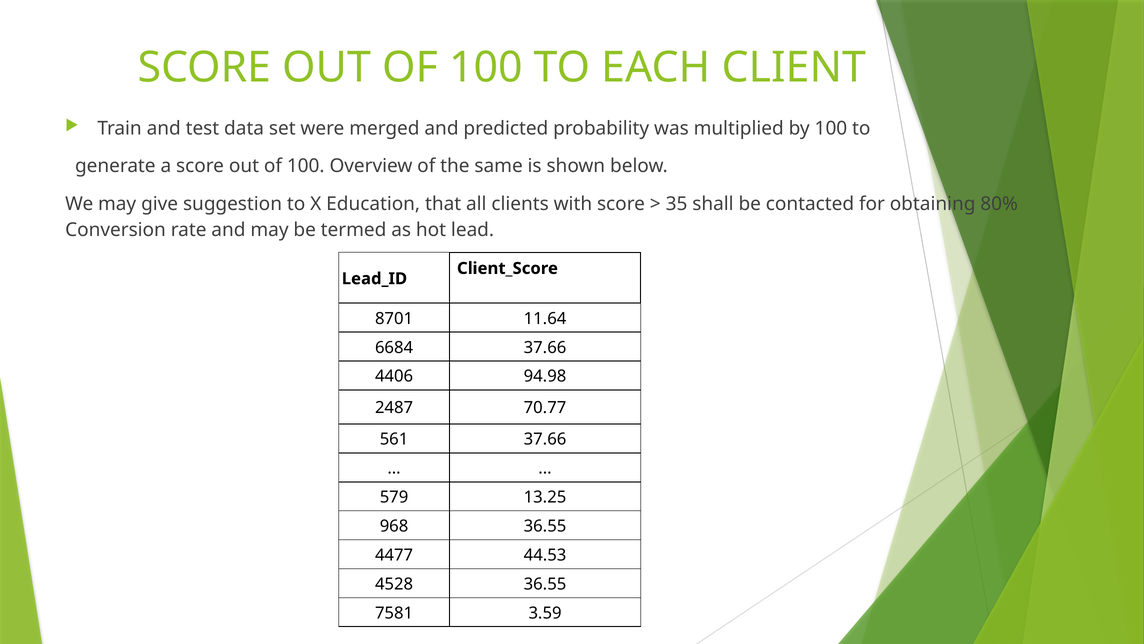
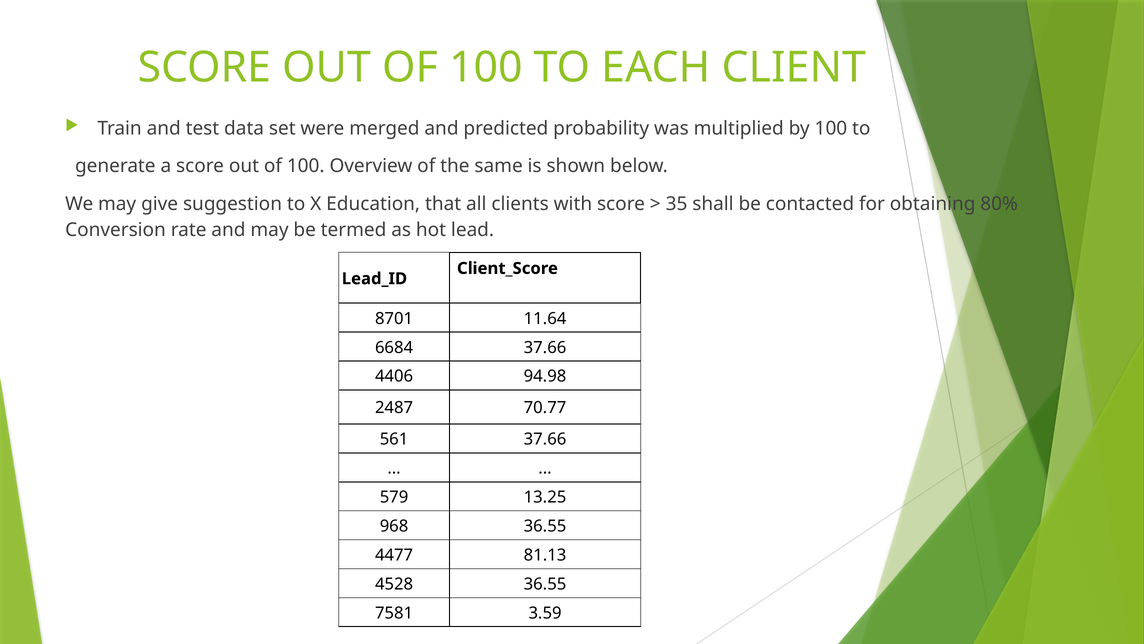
44.53: 44.53 -> 81.13
